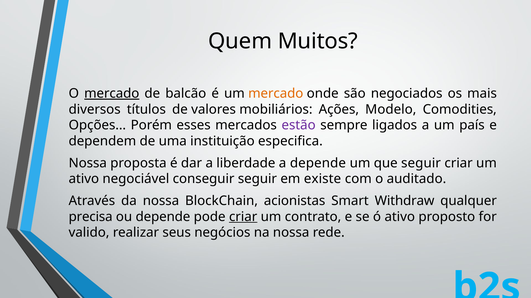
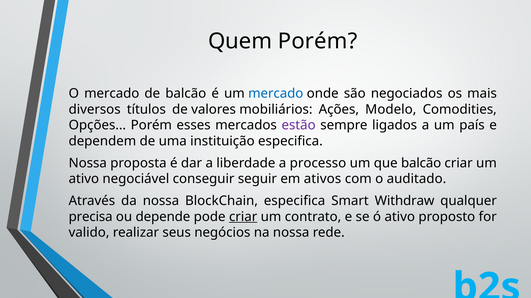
Quem Muitos: Muitos -> Porém
mercado at (112, 94) underline: present -> none
mercado at (276, 94) colour: orange -> blue
a depende: depende -> processo
que seguir: seguir -> balcão
existe: existe -> ativos
BlockChain acionistas: acionistas -> especifica
